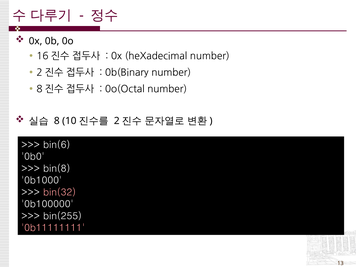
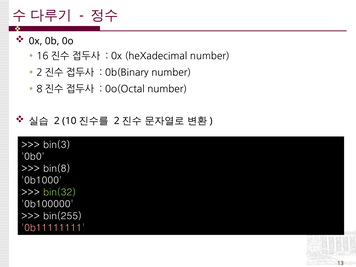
8: 8 -> 2
bin(6: bin(6 -> bin(3
bin(32 colour: pink -> light green
